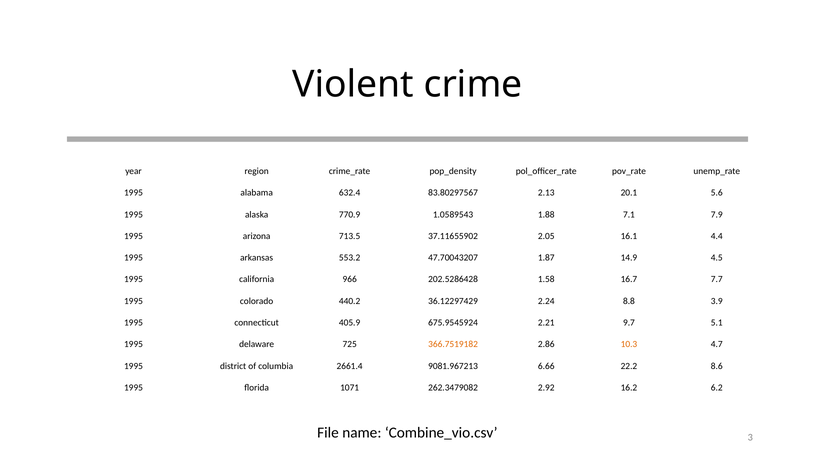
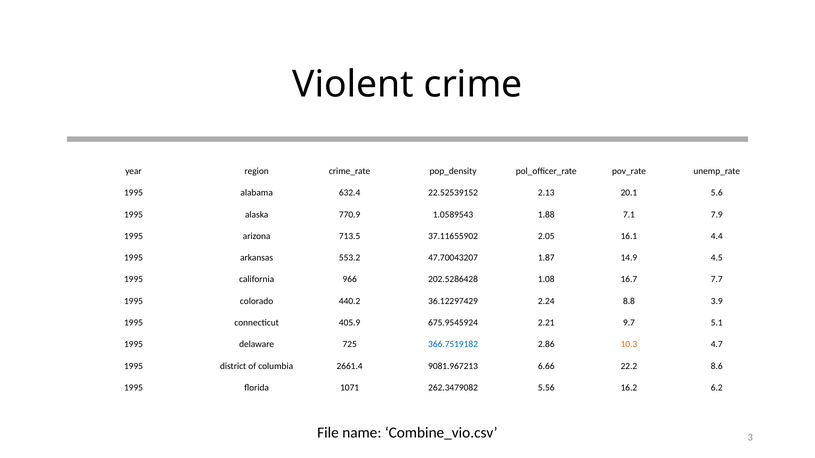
83.80297567: 83.80297567 -> 22.52539152
1.58: 1.58 -> 1.08
366.7519182 colour: orange -> blue
2.92: 2.92 -> 5.56
